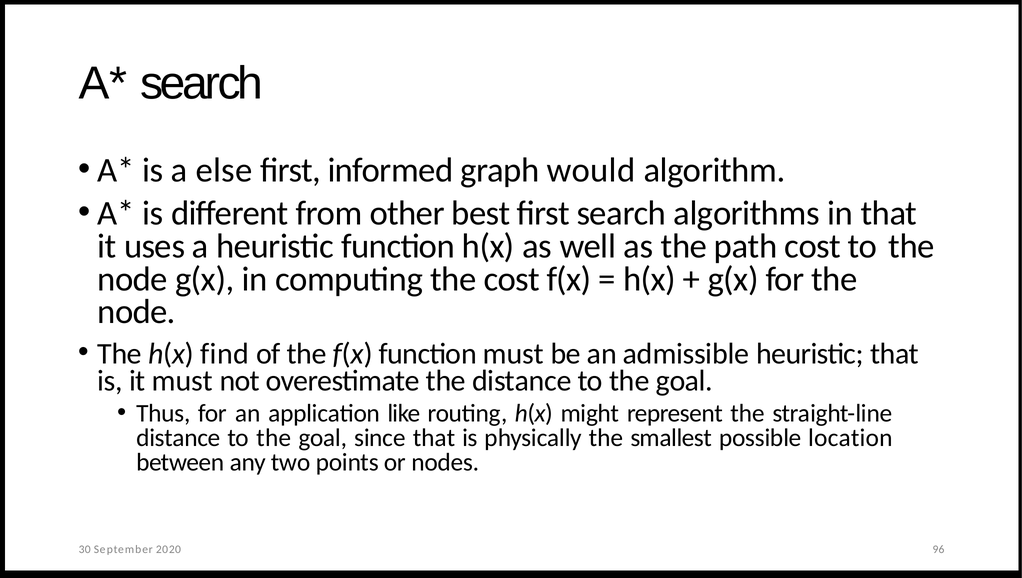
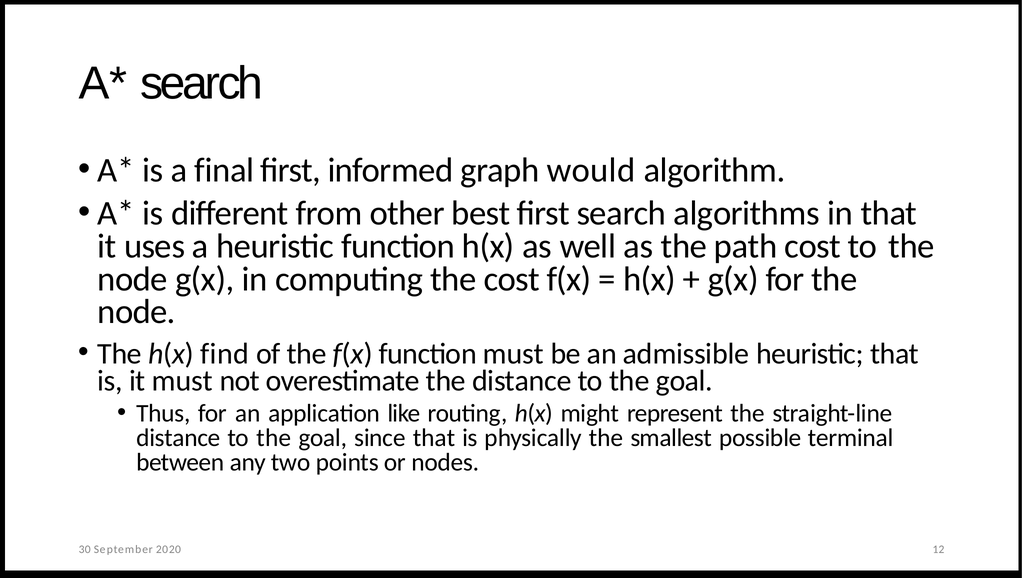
else: else -> final
location: location -> terminal
96: 96 -> 12
